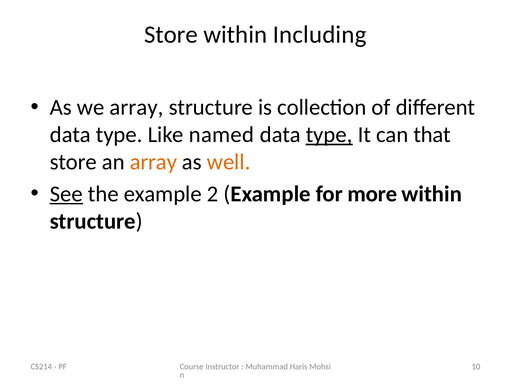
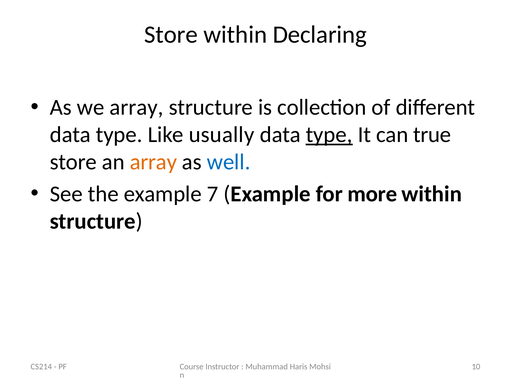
Including: Including -> Declaring
named: named -> usually
that: that -> true
well colour: orange -> blue
See underline: present -> none
2: 2 -> 7
